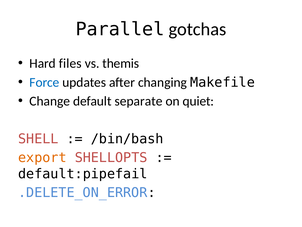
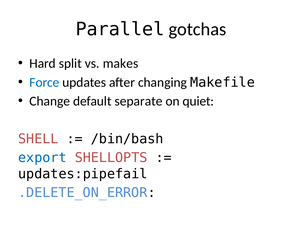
files: files -> split
themis: themis -> makes
export colour: orange -> blue
default:pipefail: default:pipefail -> updates:pipefail
